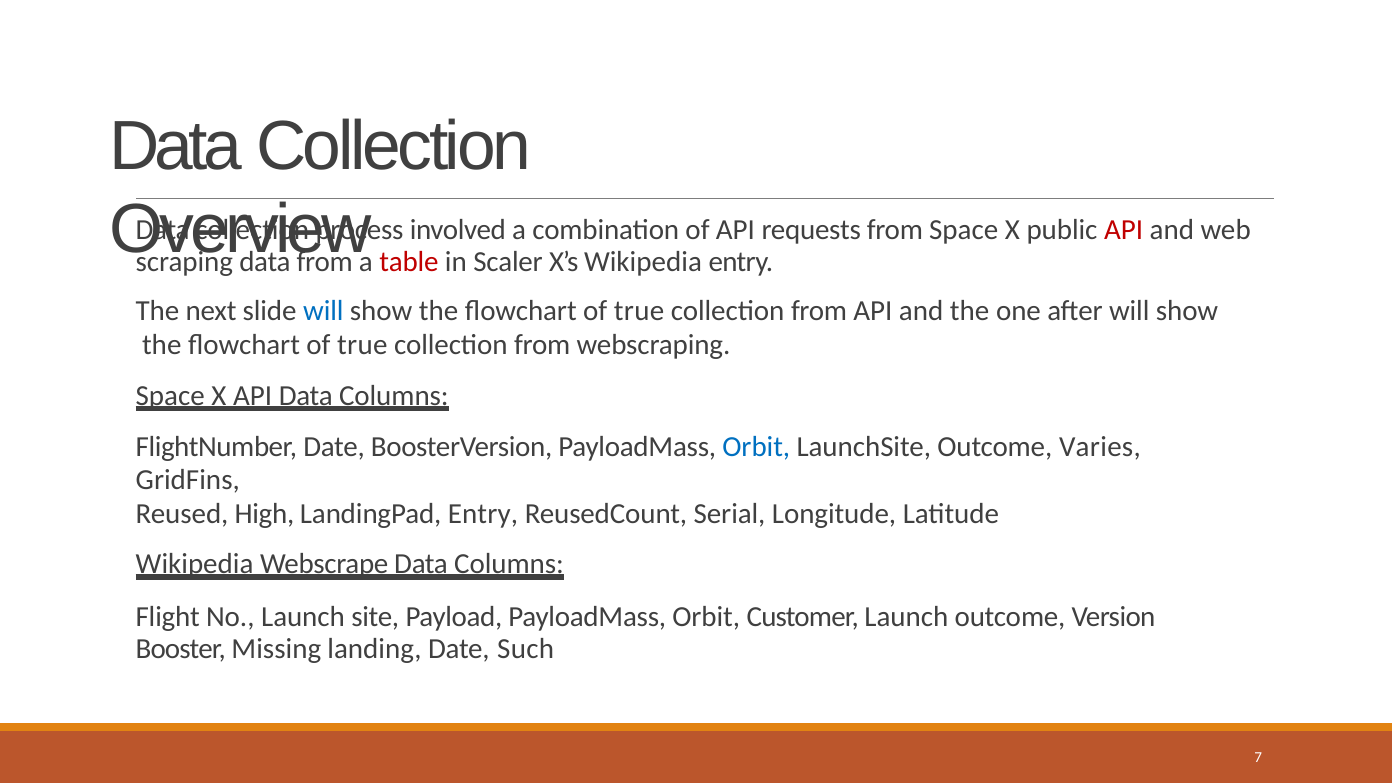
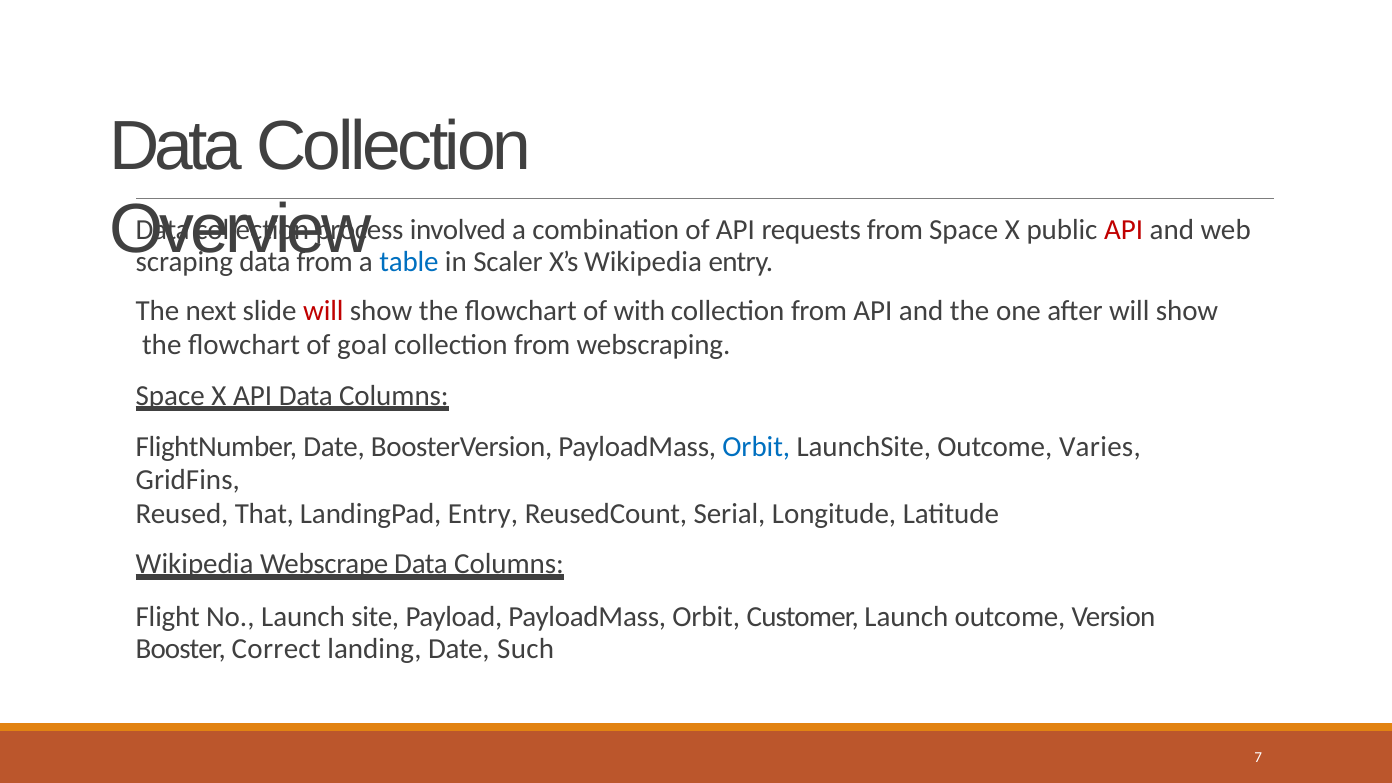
table colour: red -> blue
will at (323, 311) colour: blue -> red
true at (639, 311): true -> with
true at (362, 345): true -> goal
High: High -> That
Missing: Missing -> Correct
